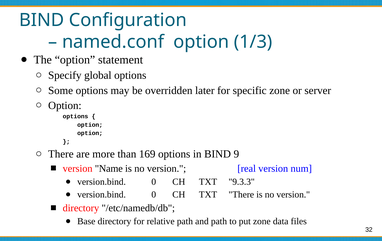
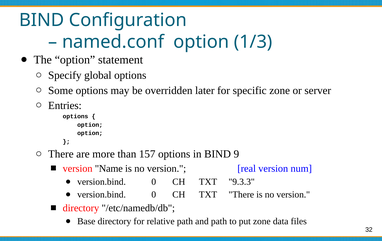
Option at (65, 105): Option -> Entries
169: 169 -> 157
